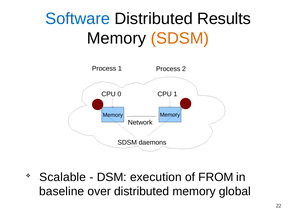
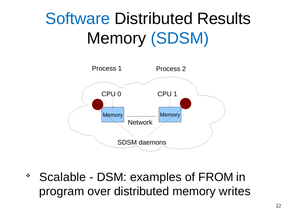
SDSM at (180, 38) colour: orange -> blue
execution: execution -> examples
baseline: baseline -> program
global: global -> writes
